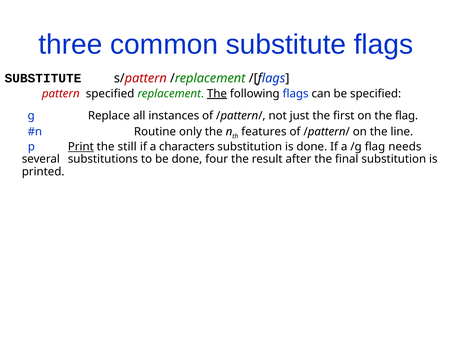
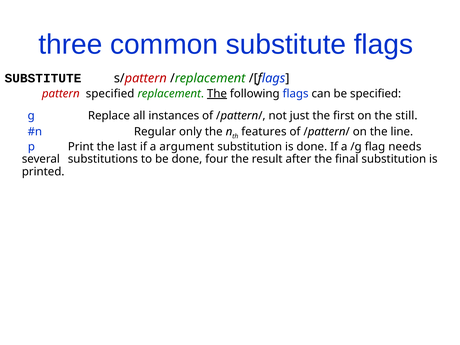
the flag: flag -> still
Routine: Routine -> Regular
Print underline: present -> none
still: still -> last
characters: characters -> argument
